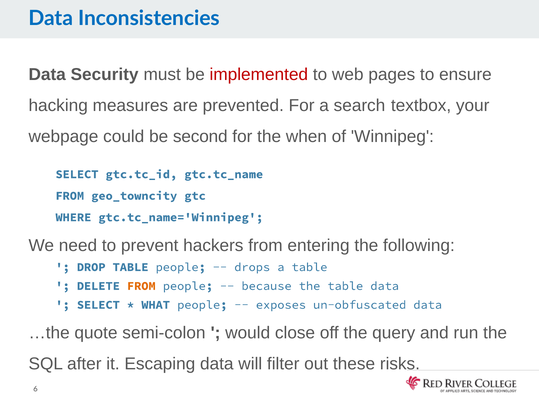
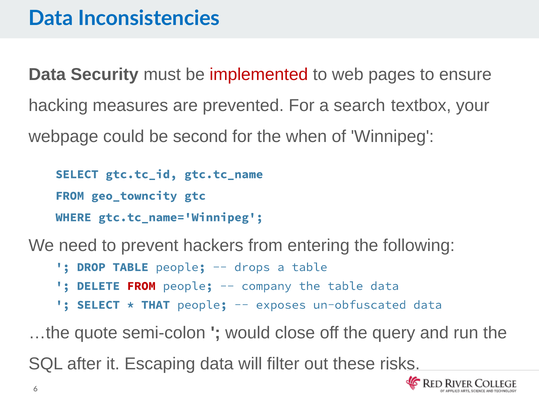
FROM at (141, 286) colour: orange -> red
because: because -> company
WHAT: WHAT -> THAT
